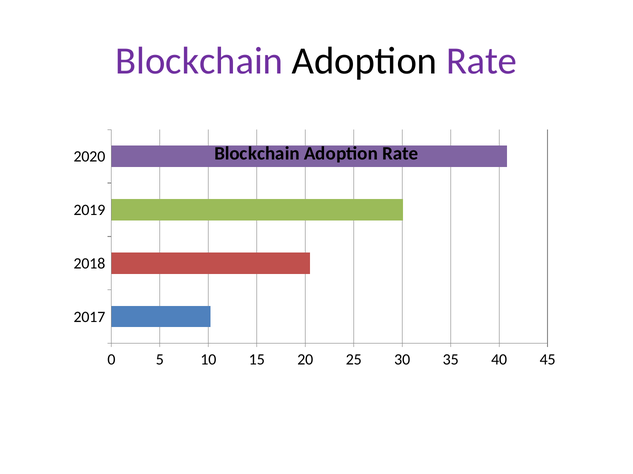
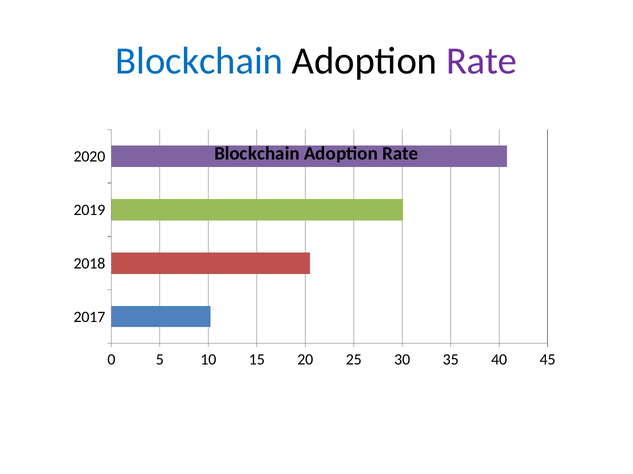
Blockchain at (199, 61) colour: purple -> blue
